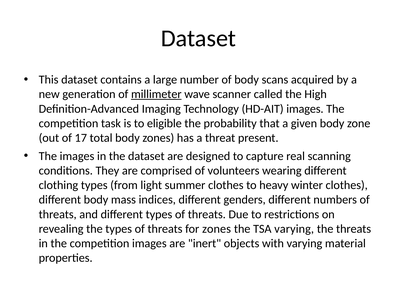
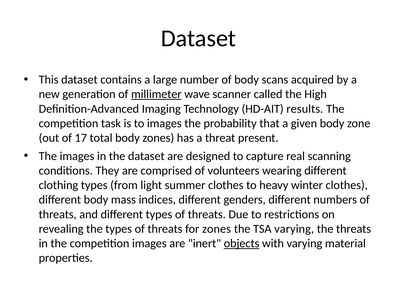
HD-AIT images: images -> results
to eligible: eligible -> images
objects underline: none -> present
